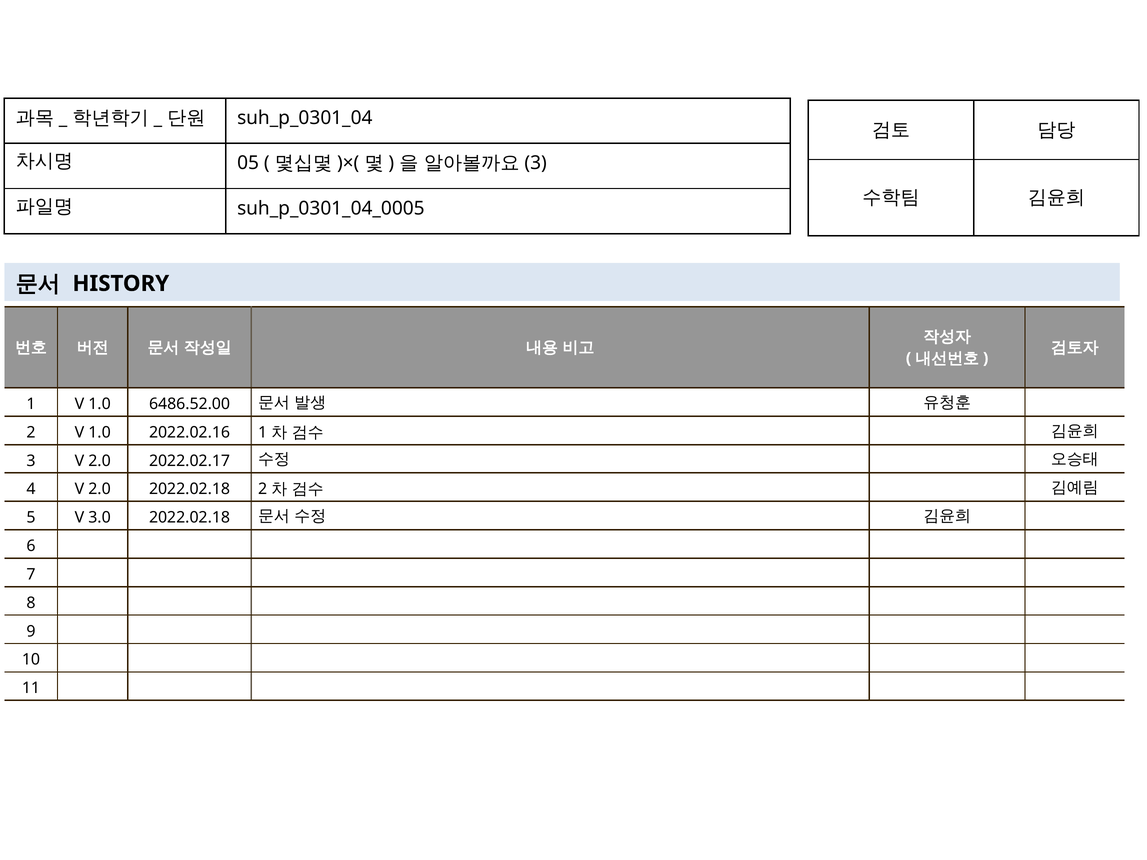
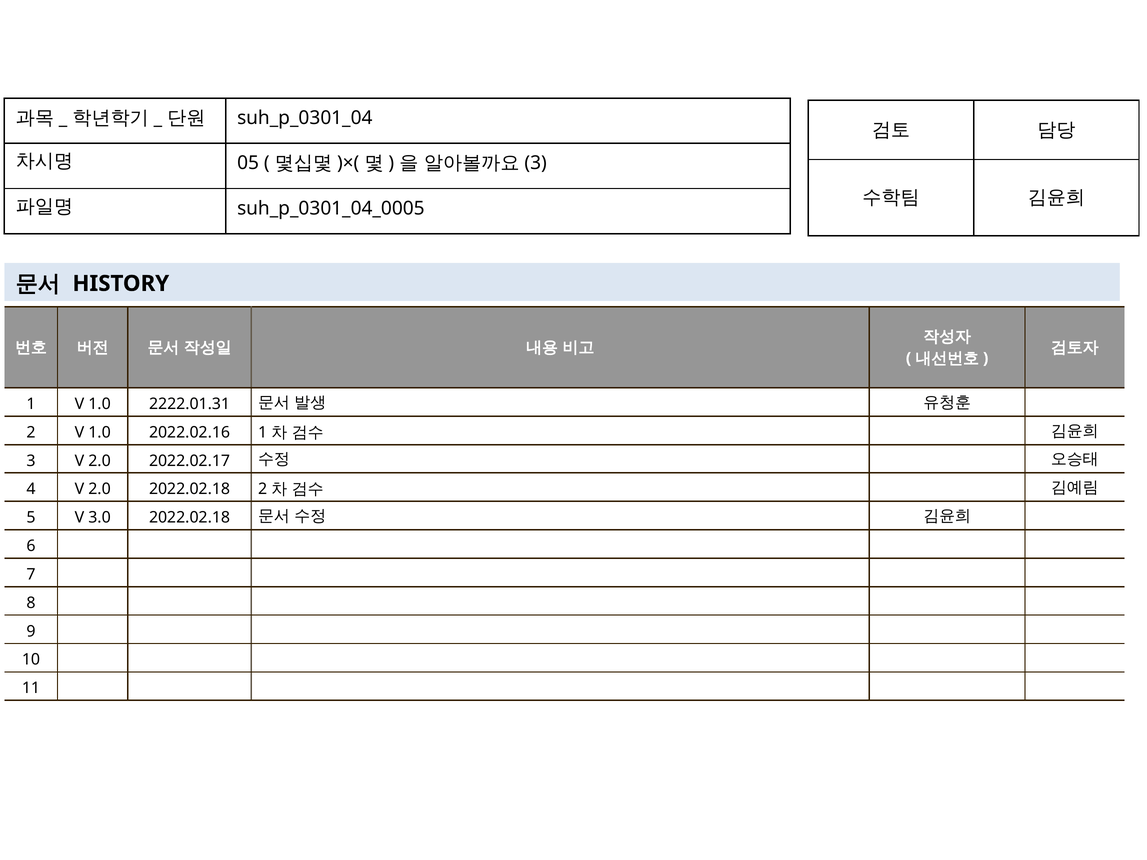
6486.52.00: 6486.52.00 -> 2222.01.31
